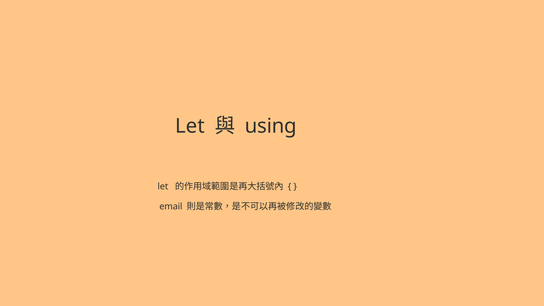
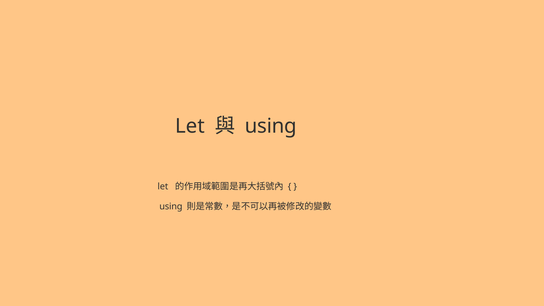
email at (171, 207): email -> using
